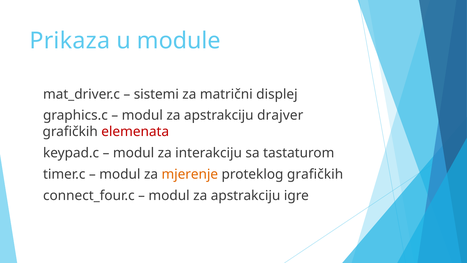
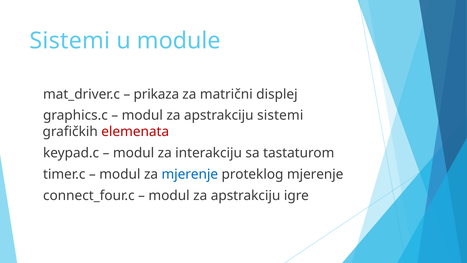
Prikaza at (70, 41): Prikaza -> Sistemi
sistemi: sistemi -> prikaza
apstrakciju drajver: drajver -> sistemi
mjerenje at (190, 174) colour: orange -> blue
proteklog grafičkih: grafičkih -> mjerenje
